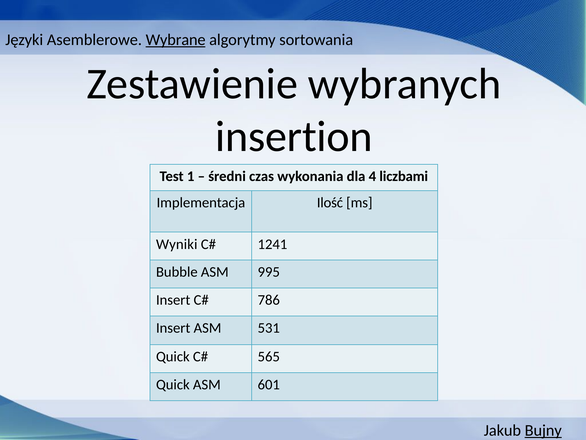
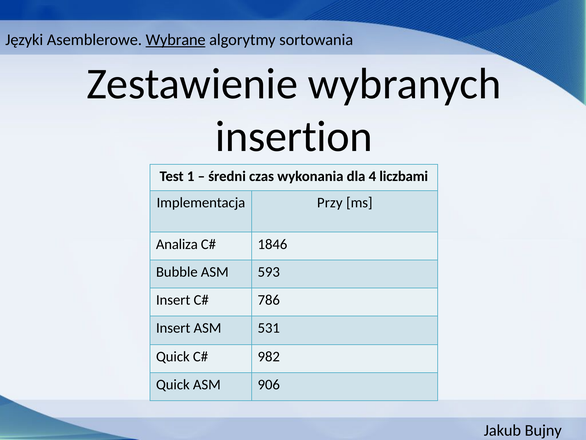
Ilość: Ilość -> Przy
Wyniki: Wyniki -> Analiza
1241: 1241 -> 1846
995: 995 -> 593
565: 565 -> 982
601: 601 -> 906
Bujny underline: present -> none
